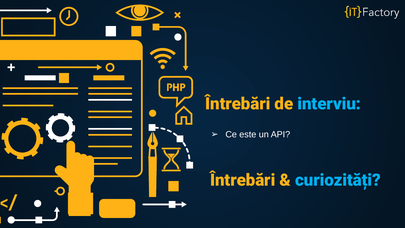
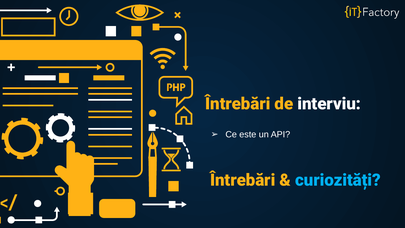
interviu colour: light blue -> white
